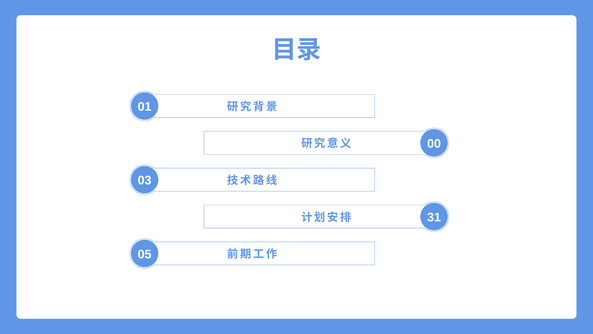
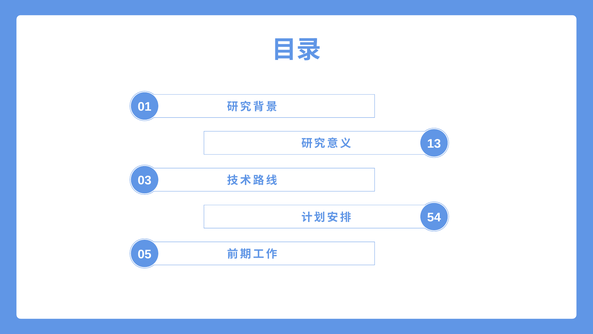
00: 00 -> 13
31: 31 -> 54
